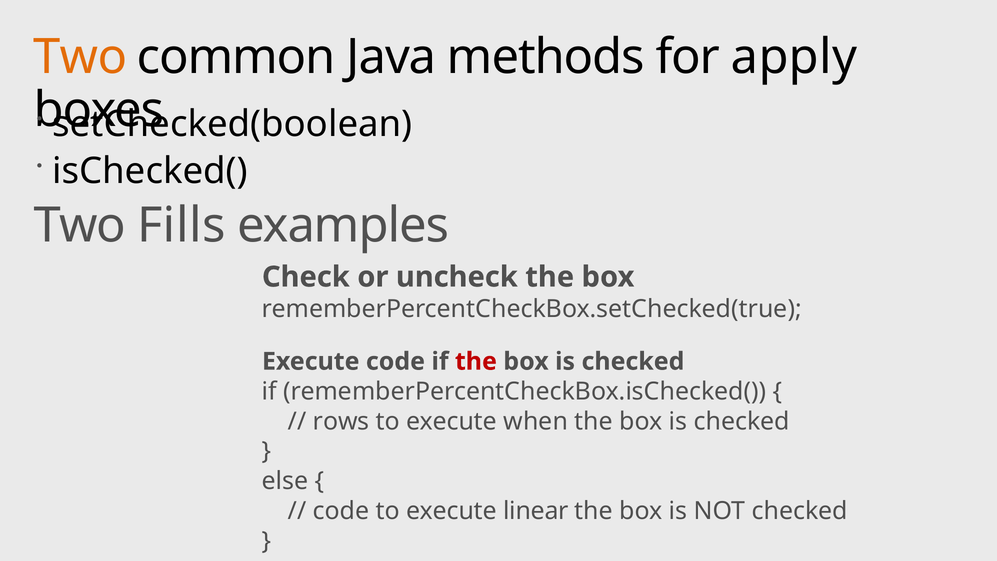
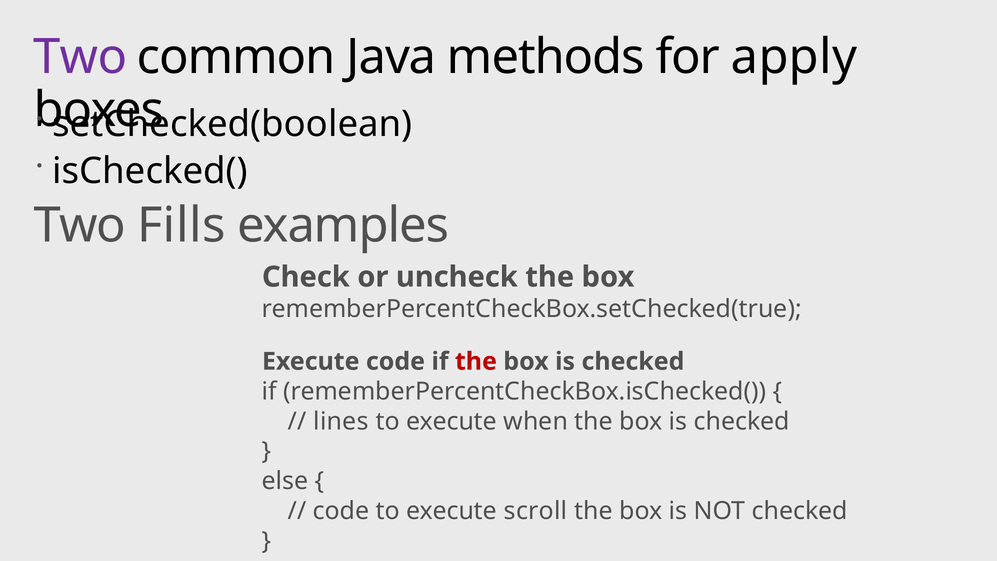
Two at (80, 57) colour: orange -> purple
rows: rows -> lines
linear: linear -> scroll
